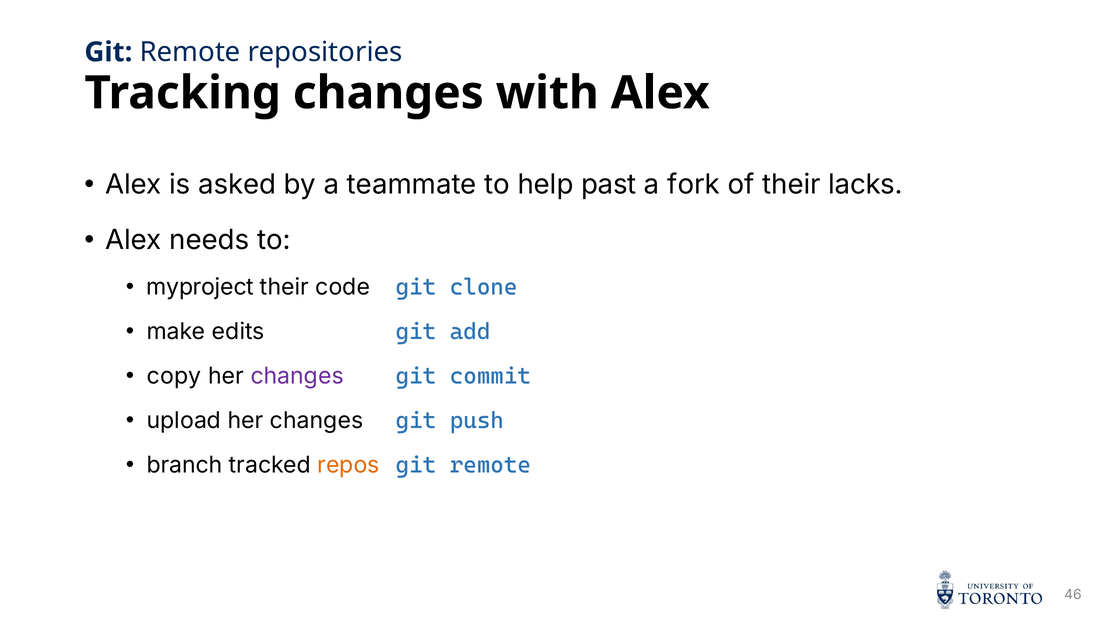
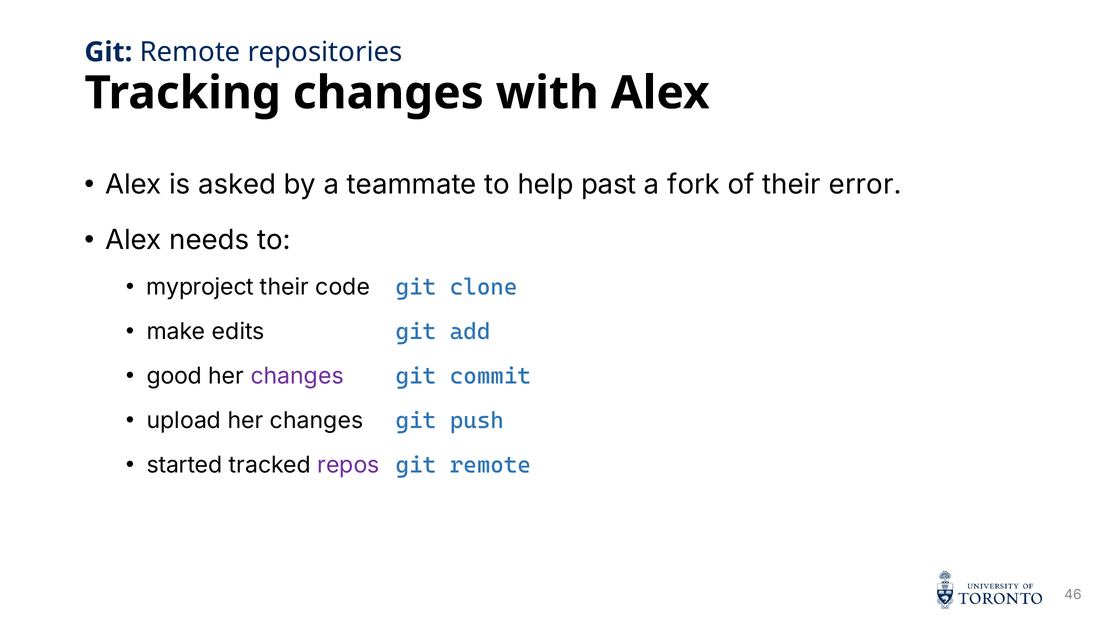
lacks: lacks -> error
copy: copy -> good
branch: branch -> started
repos colour: orange -> purple
